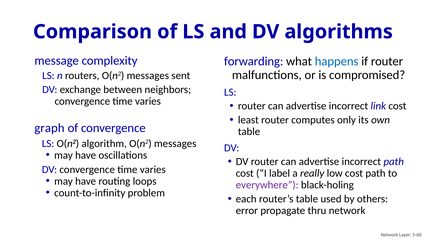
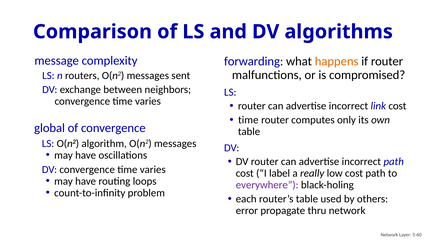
happens colour: blue -> orange
least at (248, 120): least -> time
graph: graph -> global
